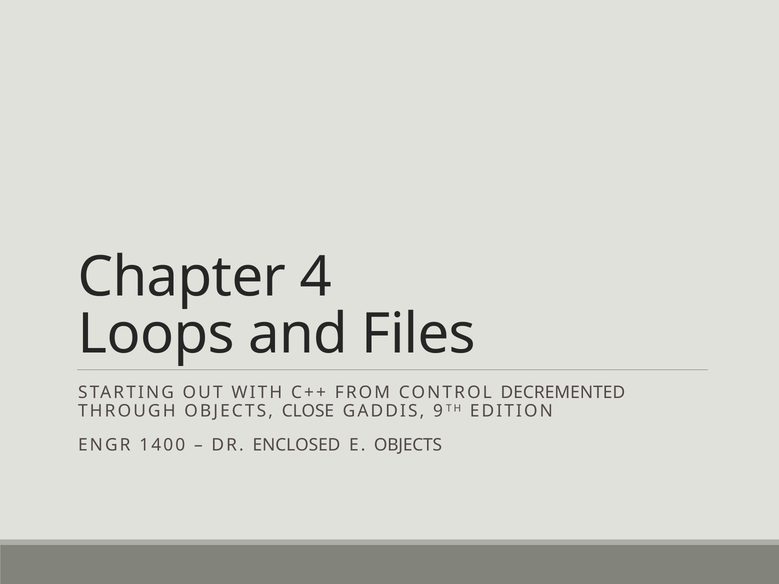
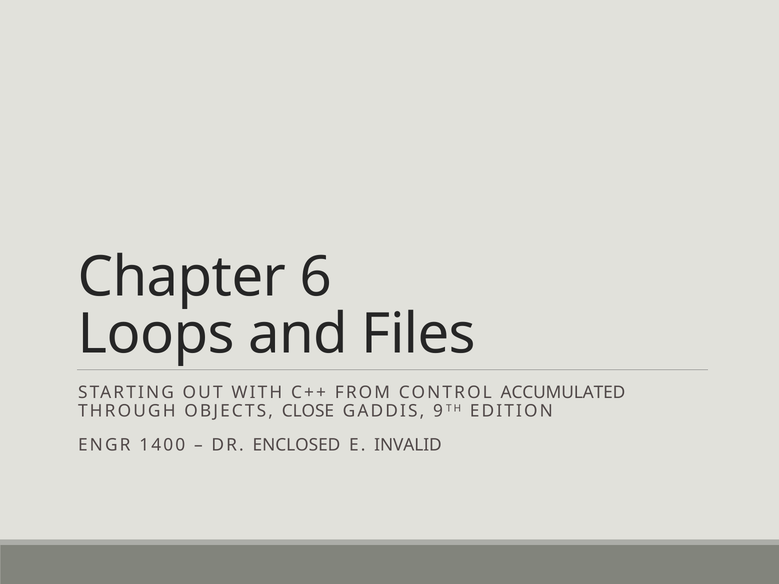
4: 4 -> 6
DECREMENTED: DECREMENTED -> ACCUMULATED
E OBJECTS: OBJECTS -> INVALID
